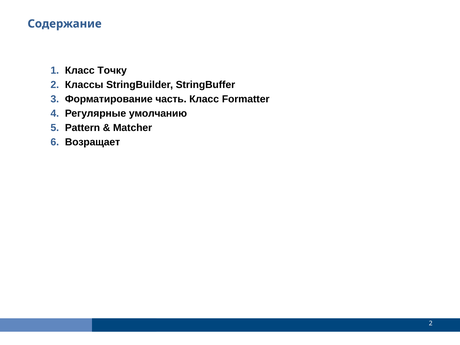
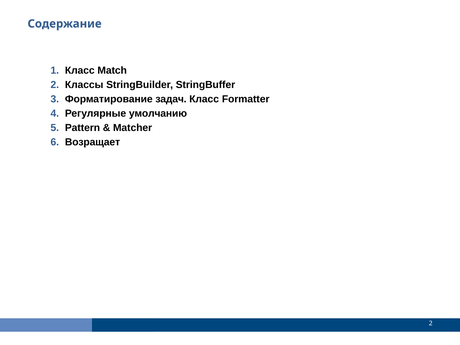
Точку: Точку -> Match
часть: часть -> задач
